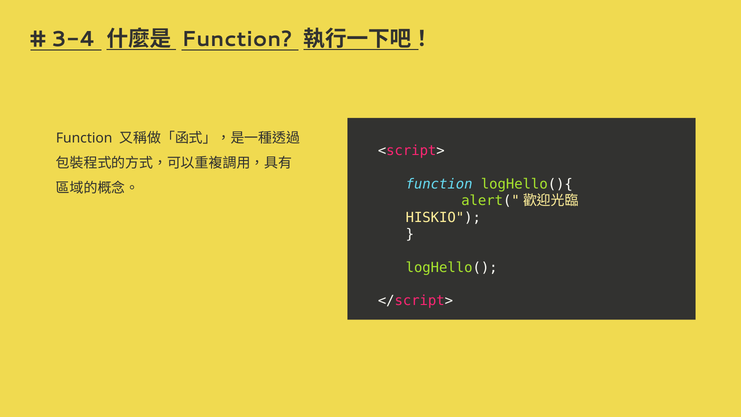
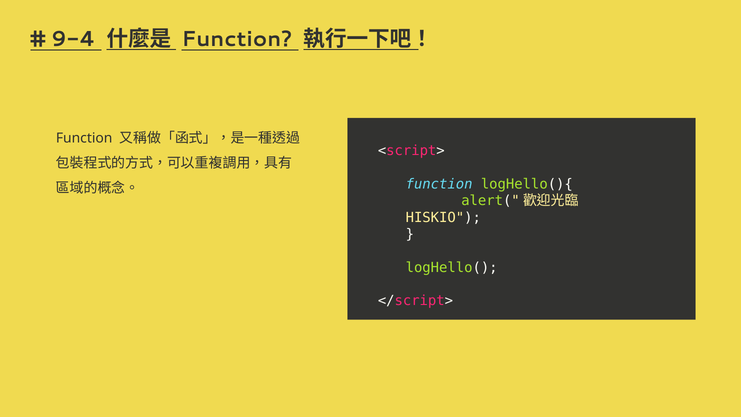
3-4: 3-4 -> 9-4
